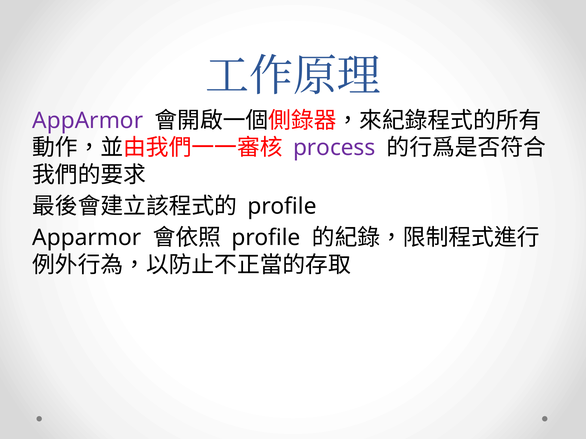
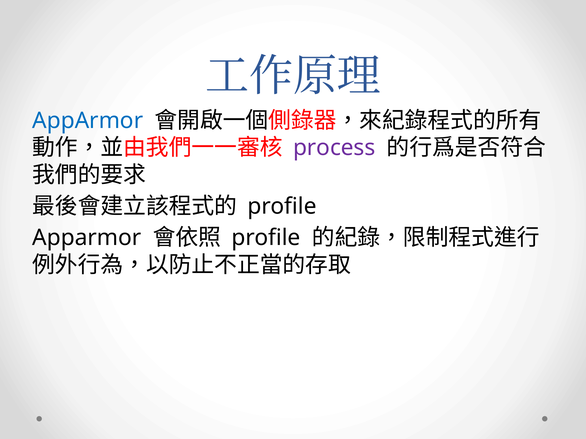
AppArmor at (88, 121) colour: purple -> blue
